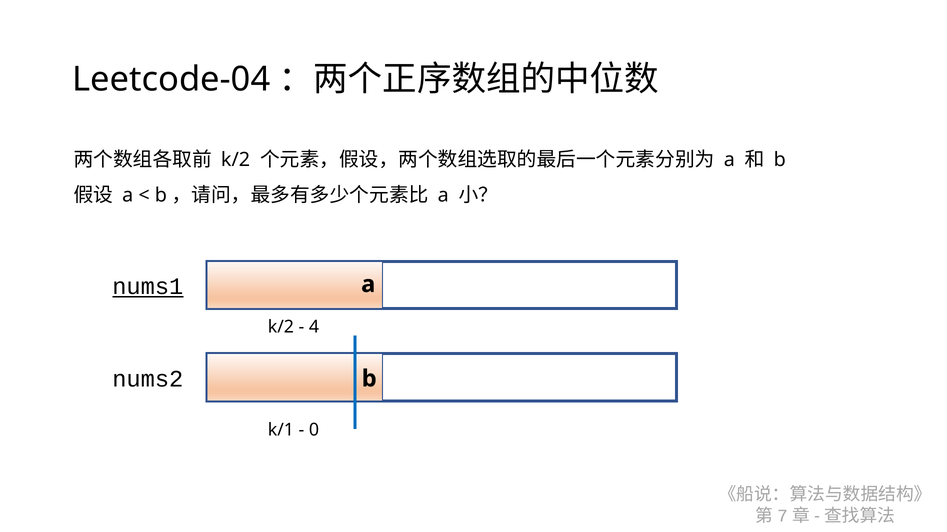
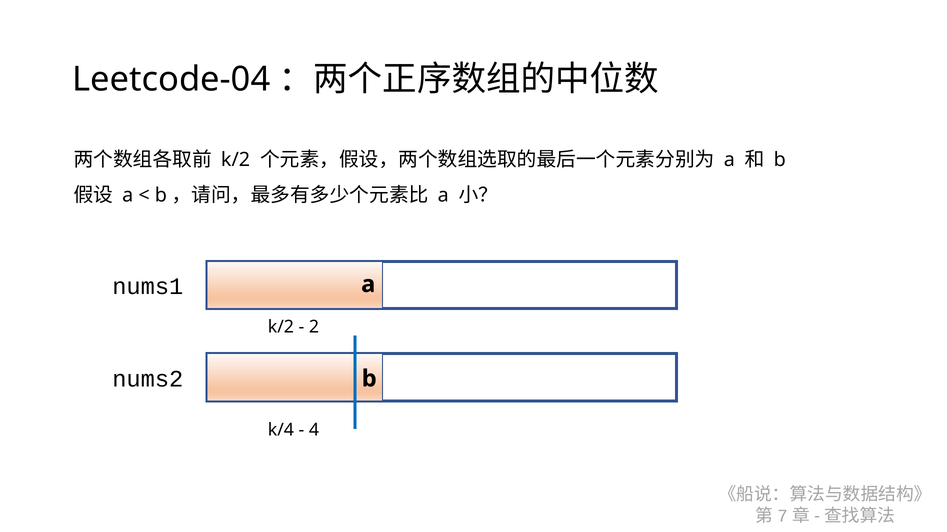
nums1 underline: present -> none
4: 4 -> 2
k/1: k/1 -> k/4
0: 0 -> 4
